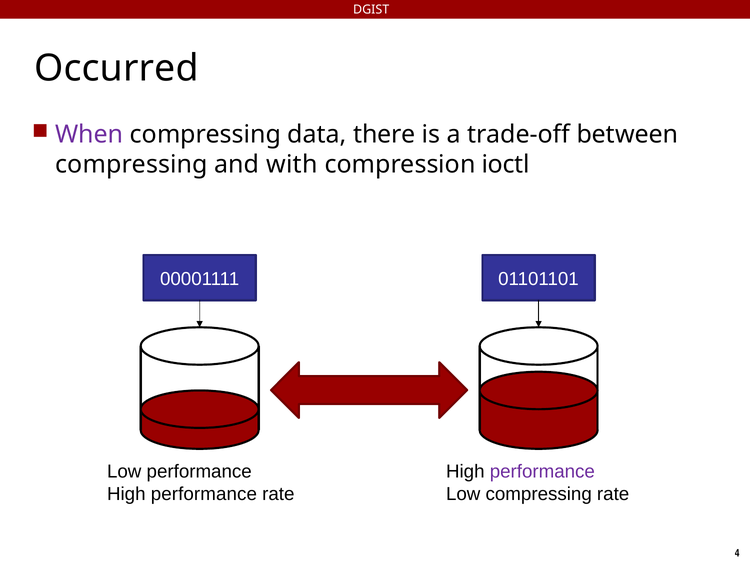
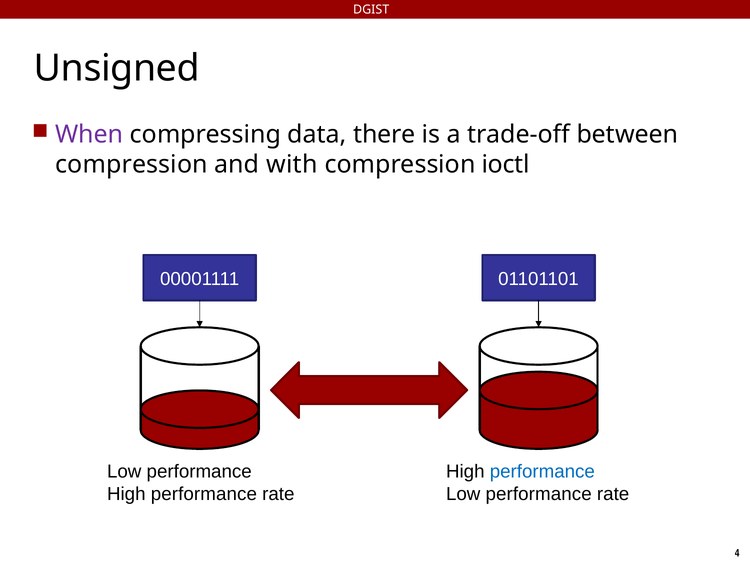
Occurred: Occurred -> Unsigned
compressing at (132, 164): compressing -> compression
performance at (542, 471) colour: purple -> blue
compressing at (539, 494): compressing -> performance
